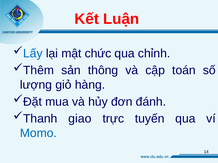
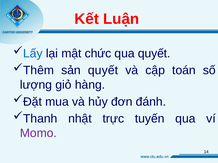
qua chỉnh: chỉnh -> quyết
sản thông: thông -> quyết
giao: giao -> nhật
Momo colour: blue -> purple
